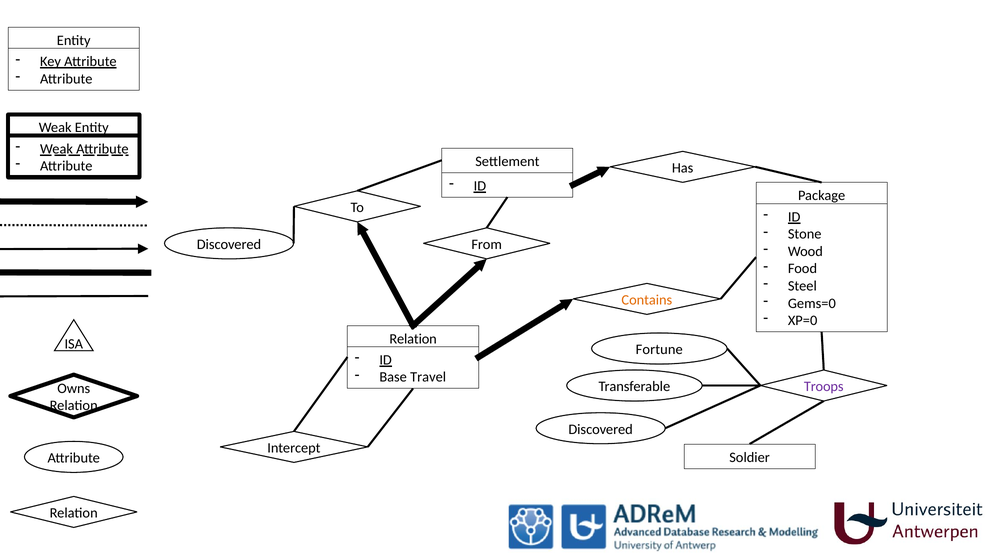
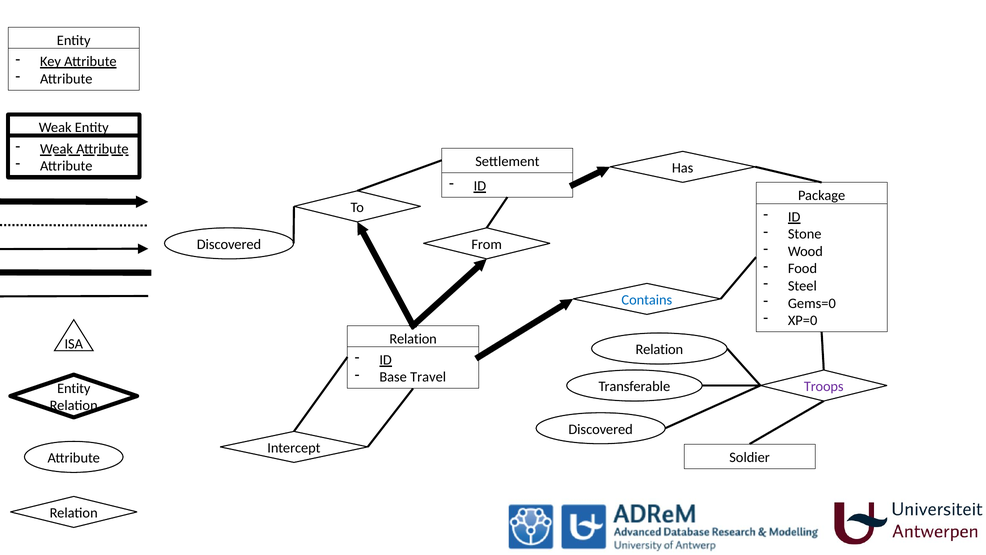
Contains colour: orange -> blue
Fortune at (659, 349): Fortune -> Relation
Owns at (74, 388): Owns -> Entity
